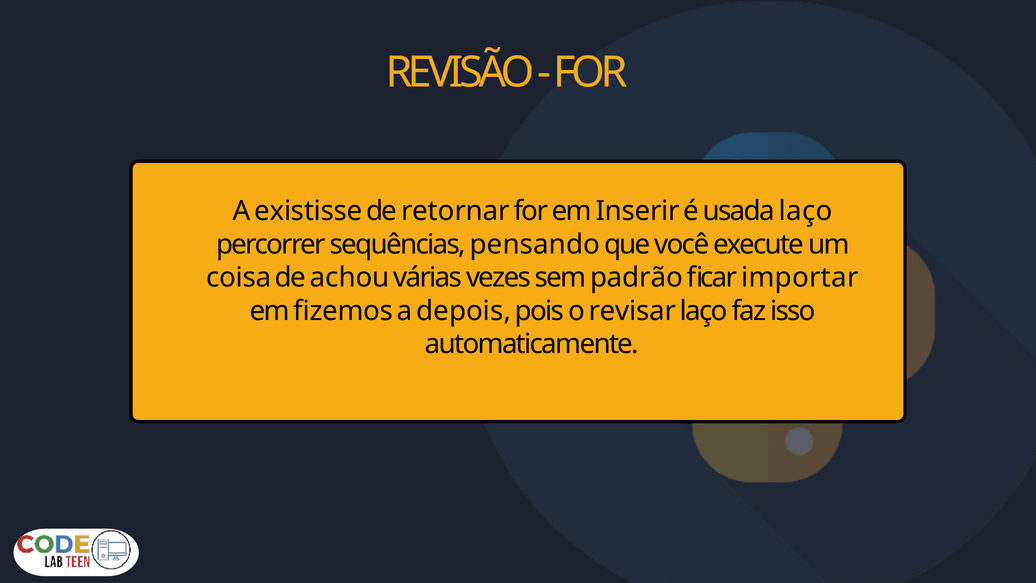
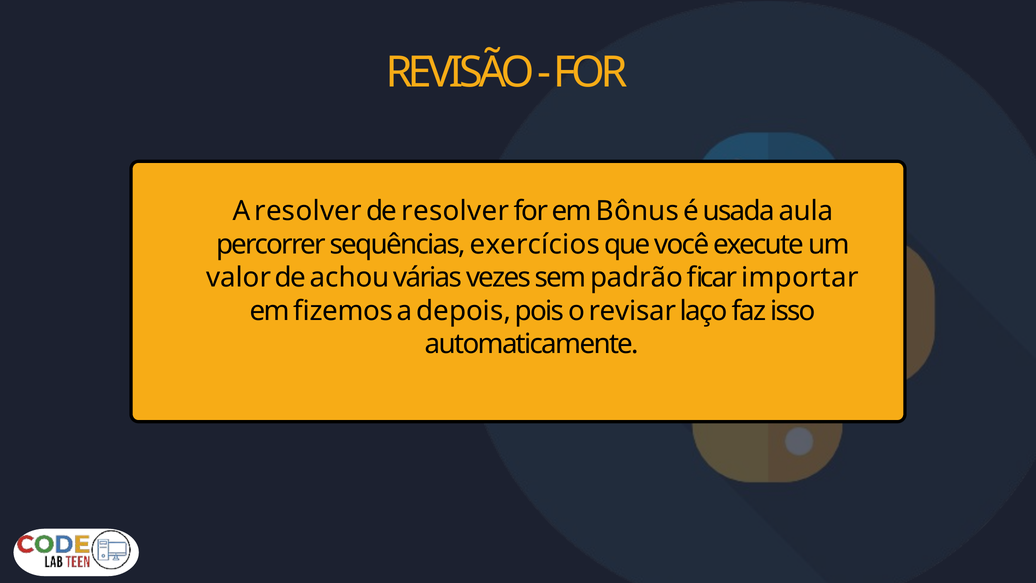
A existisse: existisse -> resolver
de retornar: retornar -> resolver
Inserir: Inserir -> Bônus
usada laço: laço -> aula
pensando: pensando -> exercícios
coisa: coisa -> valor
